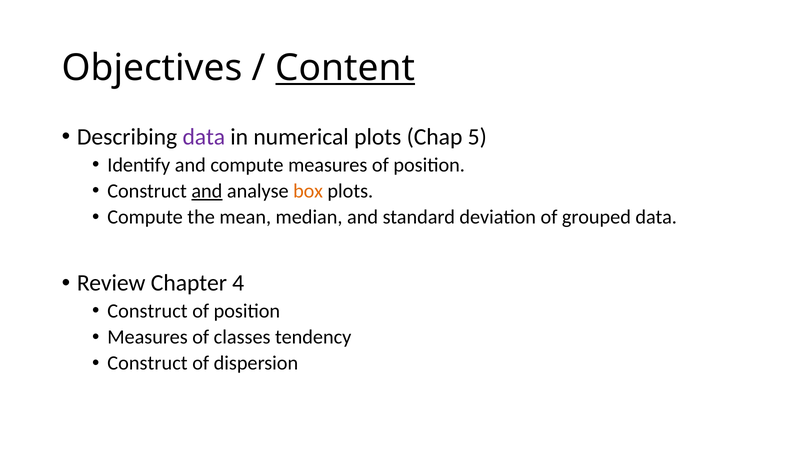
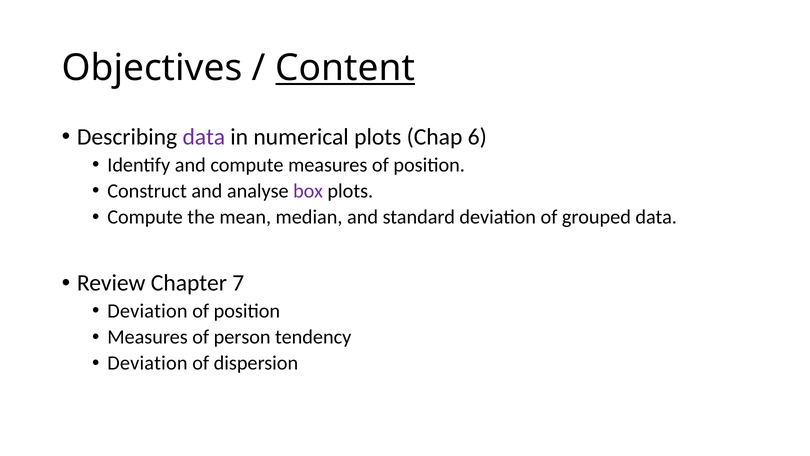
5: 5 -> 6
and at (207, 191) underline: present -> none
box colour: orange -> purple
4: 4 -> 7
Construct at (147, 311): Construct -> Deviation
classes: classes -> person
Construct at (147, 363): Construct -> Deviation
